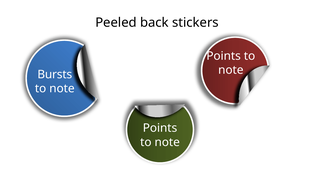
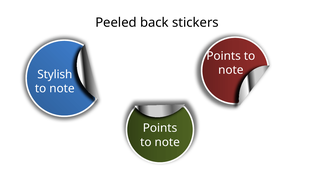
Bursts: Bursts -> Stylish
